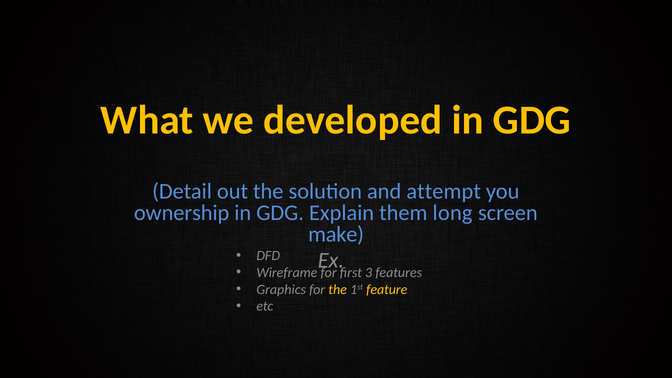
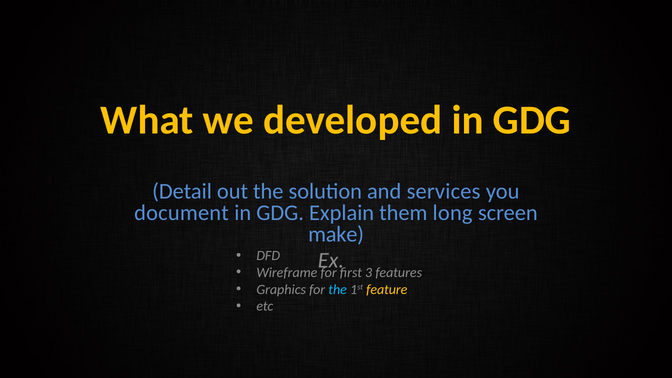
attempt: attempt -> services
ownership: ownership -> document
the at (338, 289) colour: yellow -> light blue
